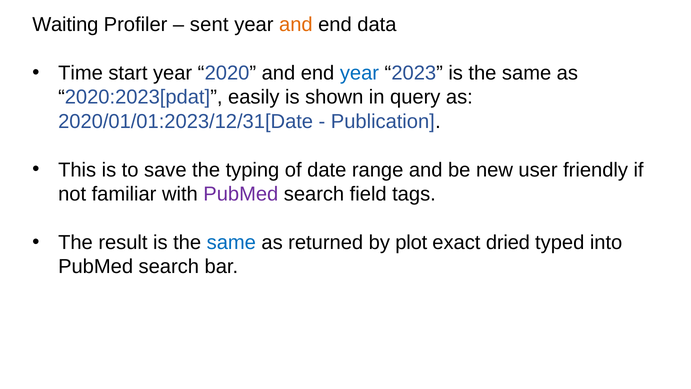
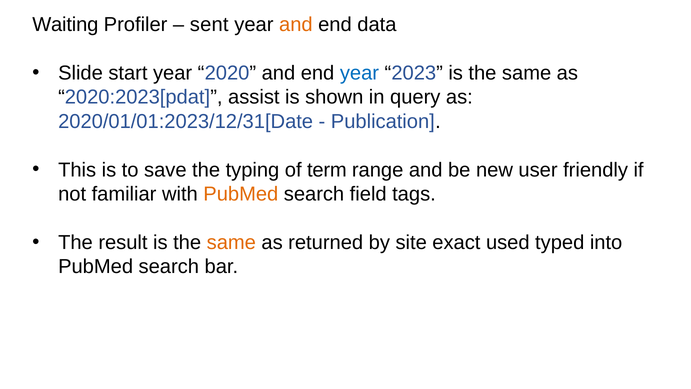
Time: Time -> Slide
easily: easily -> assist
date: date -> term
PubMed at (241, 194) colour: purple -> orange
same at (231, 242) colour: blue -> orange
plot: plot -> site
dried: dried -> used
